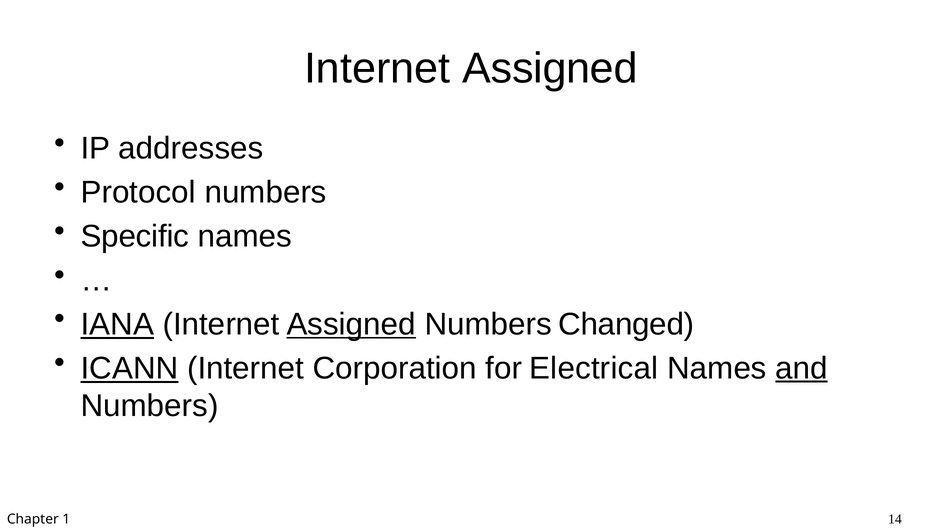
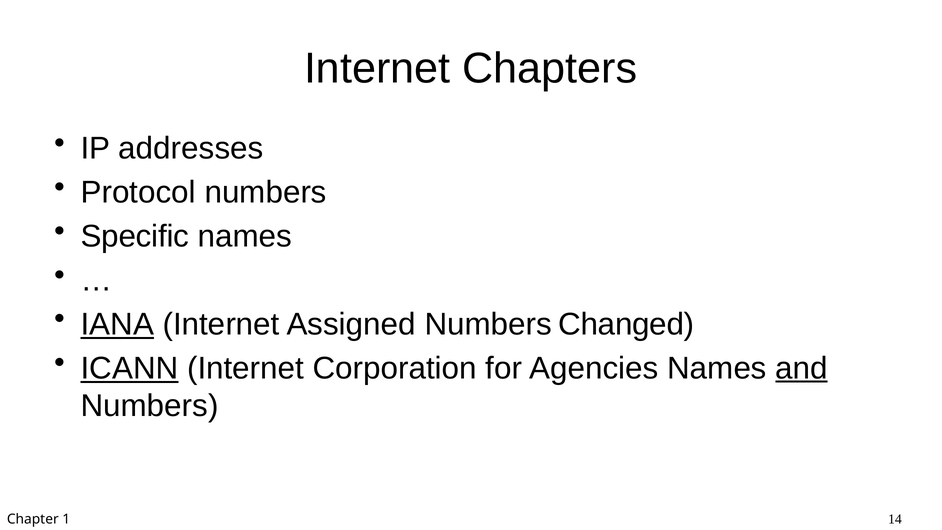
Assigned at (550, 68): Assigned -> Chapters
Assigned at (351, 324) underline: present -> none
Electrical: Electrical -> Agencies
